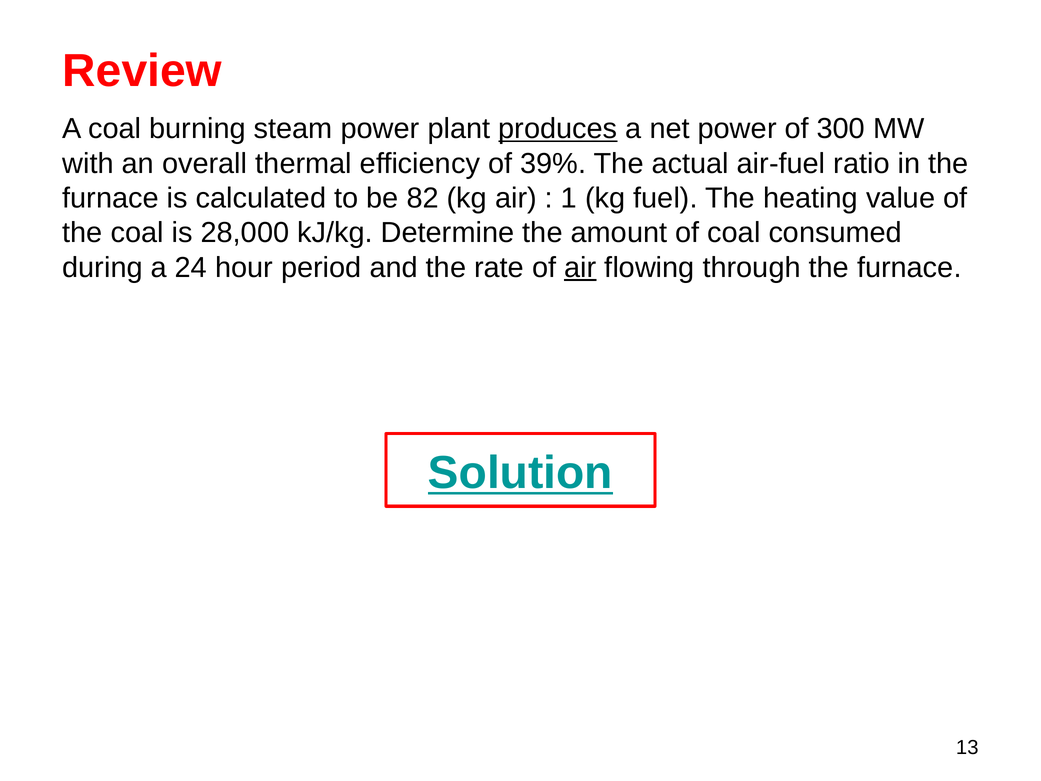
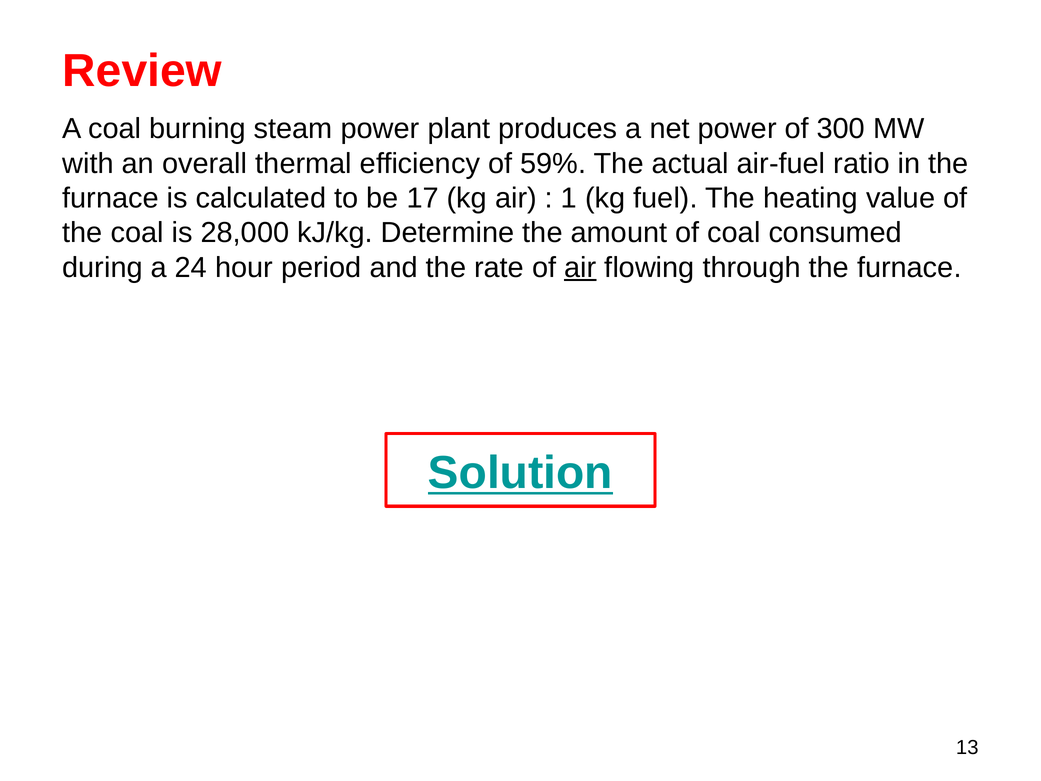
produces underline: present -> none
39%: 39% -> 59%
82: 82 -> 17
